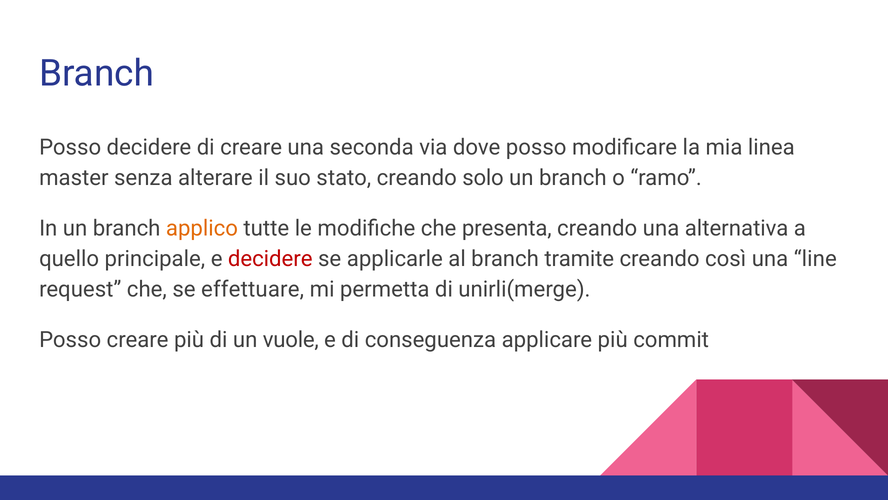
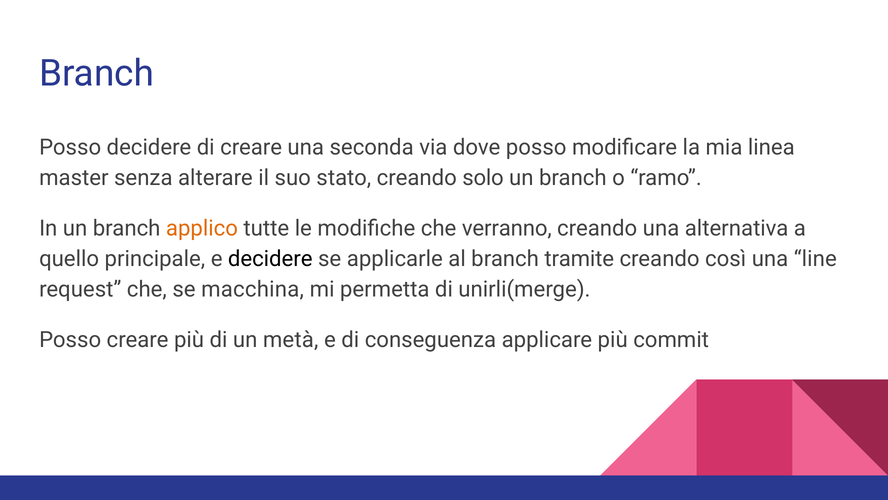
presenta: presenta -> verranno
decidere at (270, 259) colour: red -> black
effettuare: effettuare -> macchina
vuole: vuole -> metà
